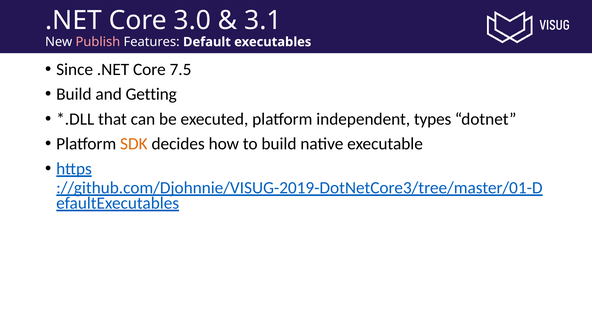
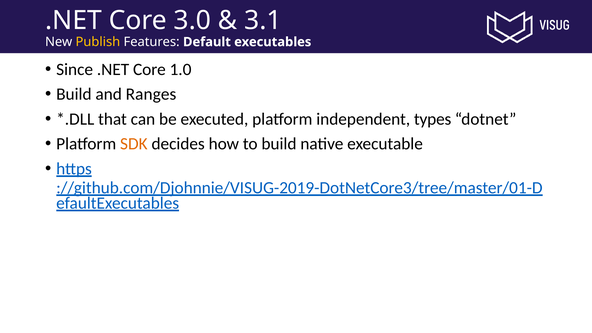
Publish colour: pink -> yellow
7.5: 7.5 -> 1.0
Getting: Getting -> Ranges
